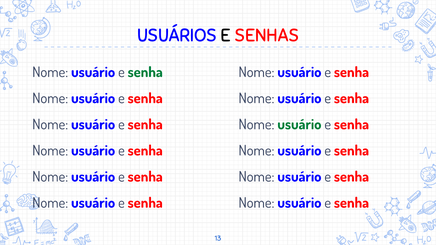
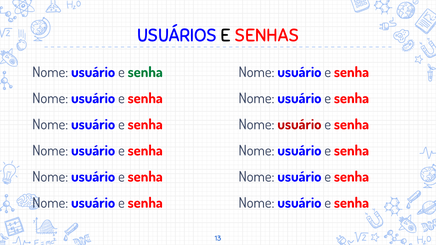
usuário at (299, 125) colour: green -> red
